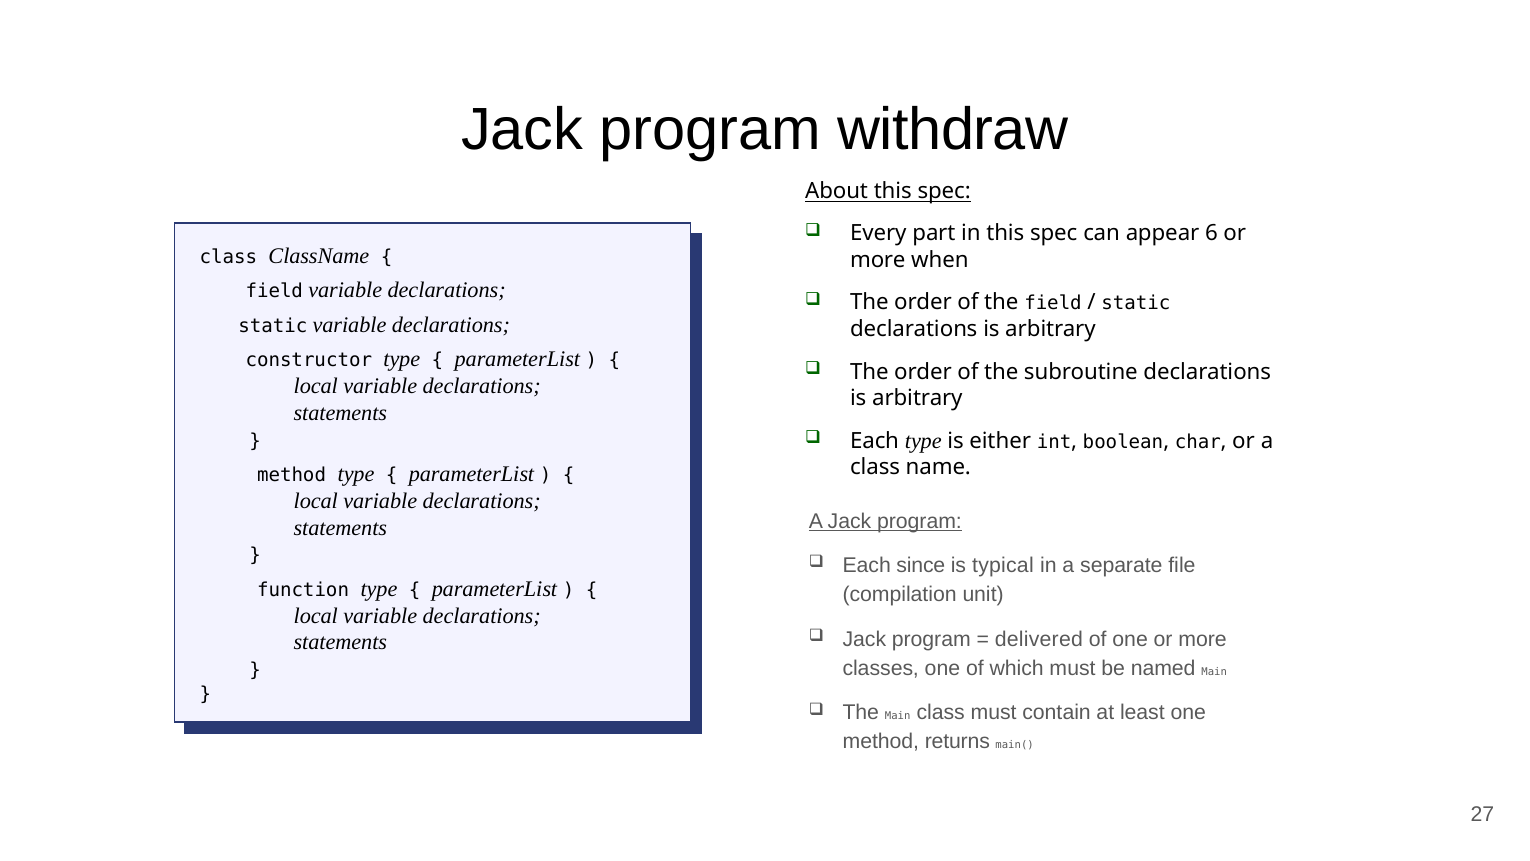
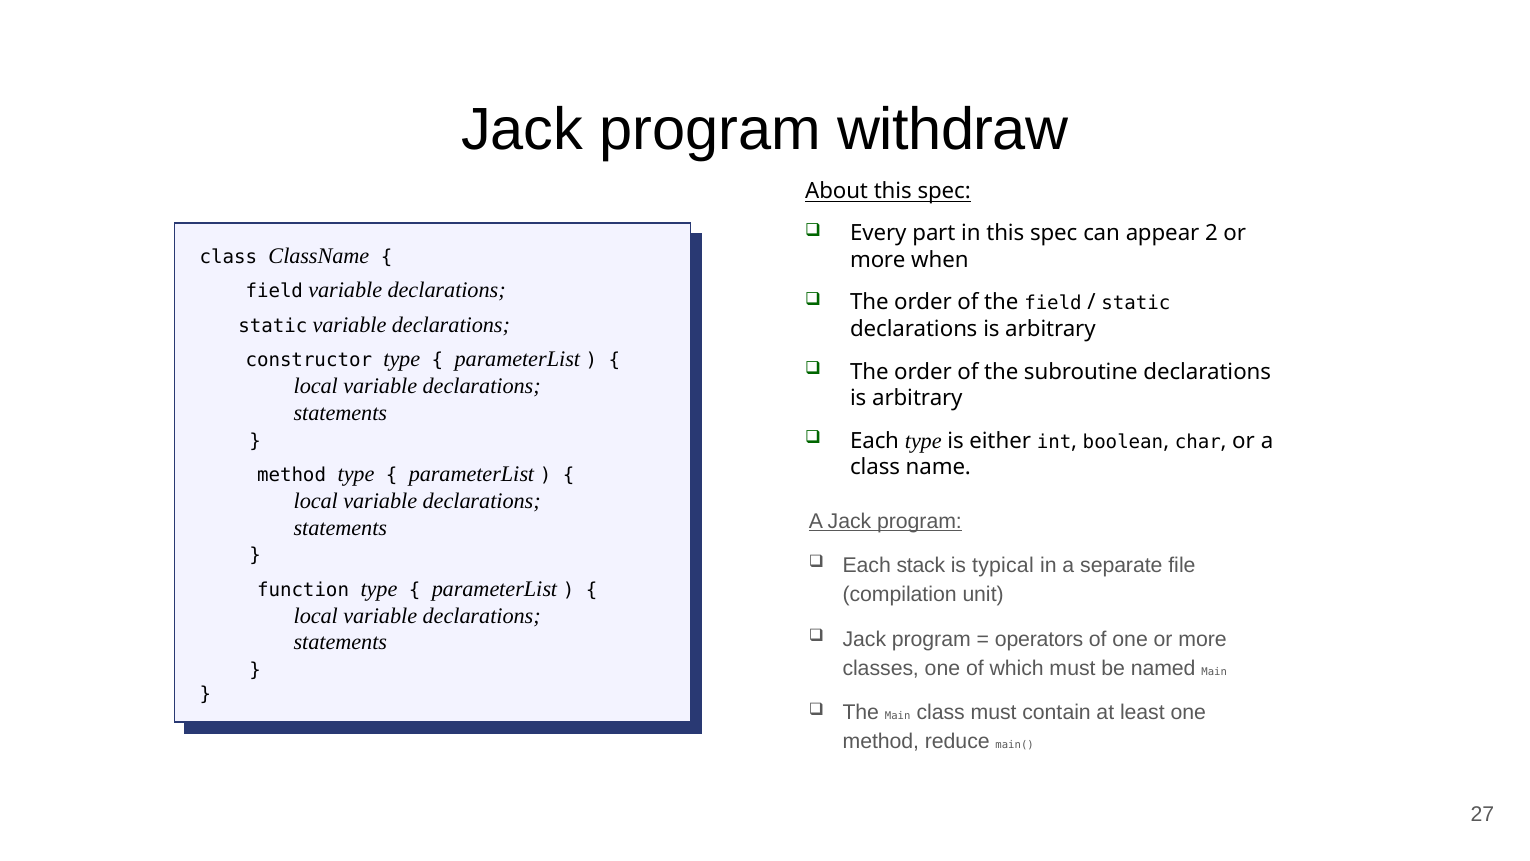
6: 6 -> 2
since: since -> stack
delivered: delivered -> operators
returns: returns -> reduce
